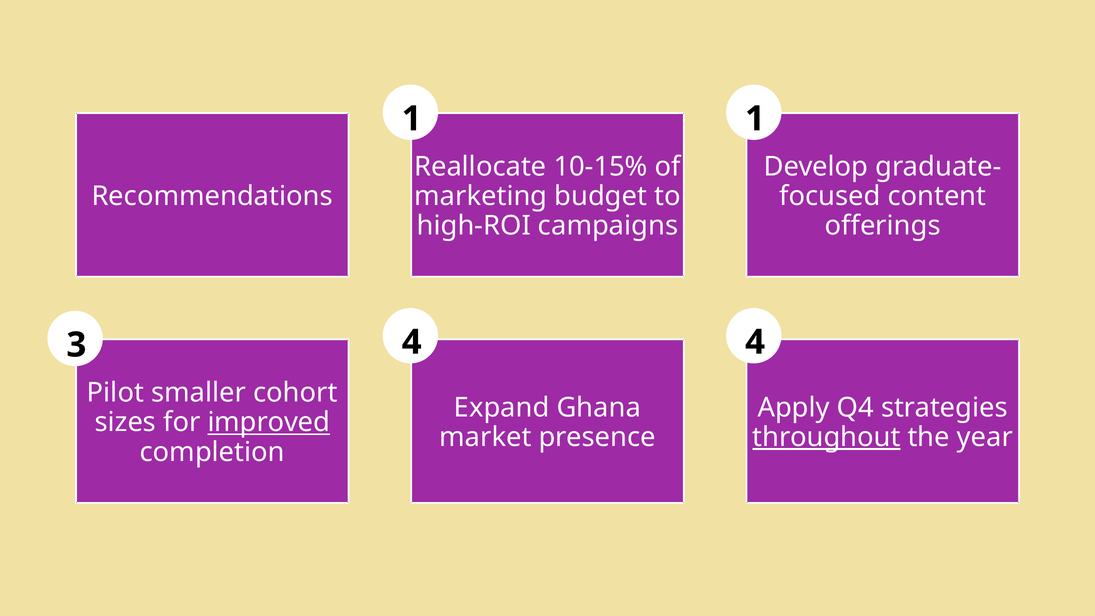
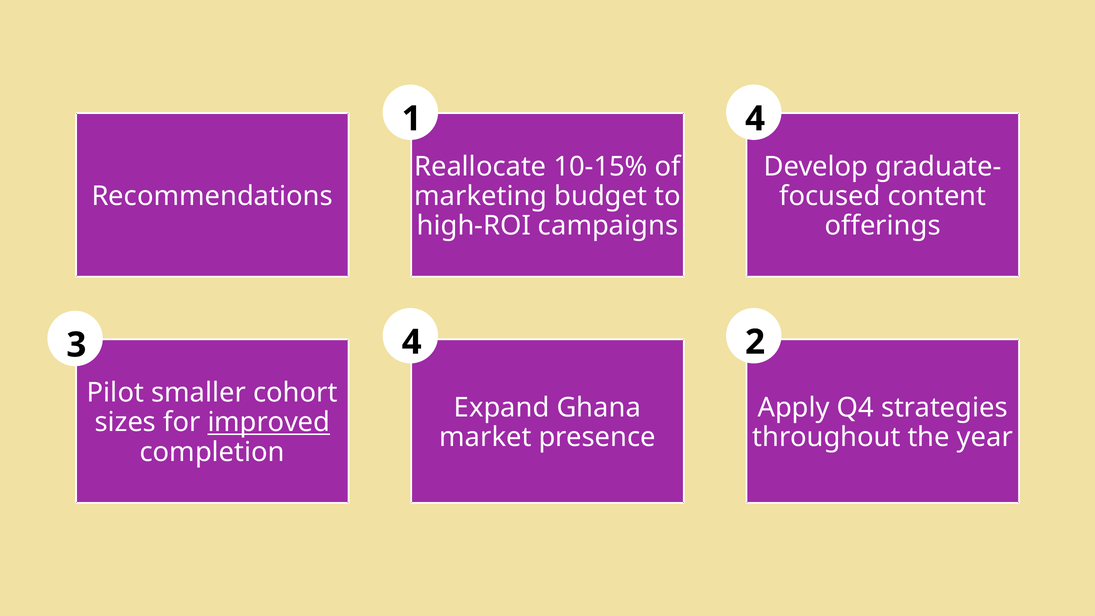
1 1: 1 -> 4
4 4: 4 -> 2
throughout underline: present -> none
